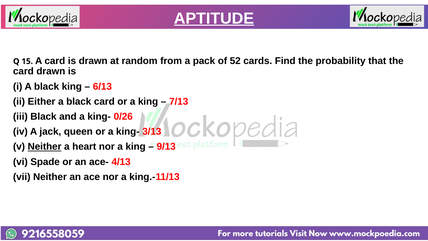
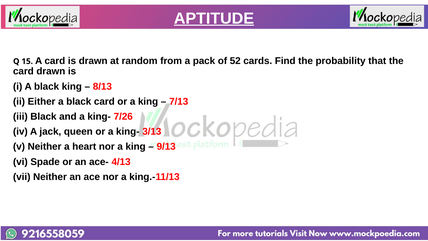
6/13: 6/13 -> 8/13
0/26: 0/26 -> 7/26
Neither at (45, 147) underline: present -> none
